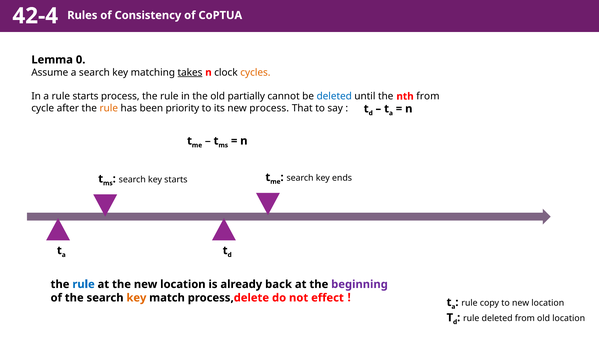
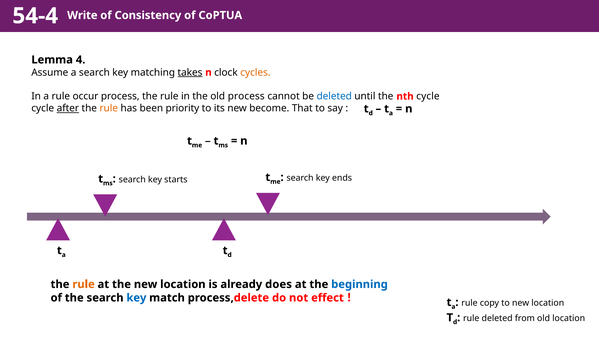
42-4: 42-4 -> 54-4
Rules: Rules -> Write
0: 0 -> 4
rule starts: starts -> occur
old partially: partially -> process
nth from: from -> cycle
after underline: none -> present
new process: process -> become
rule at (84, 284) colour: blue -> orange
back: back -> does
beginning colour: purple -> blue
key at (136, 298) colour: orange -> blue
